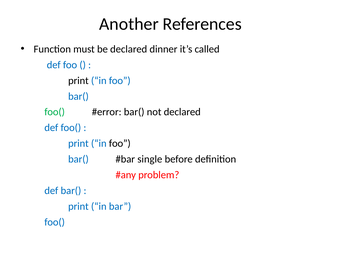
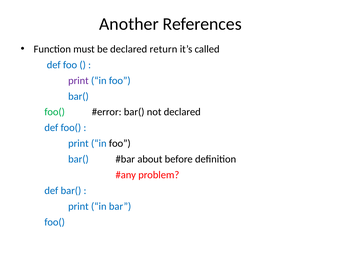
dinner: dinner -> return
print at (78, 80) colour: black -> purple
single: single -> about
